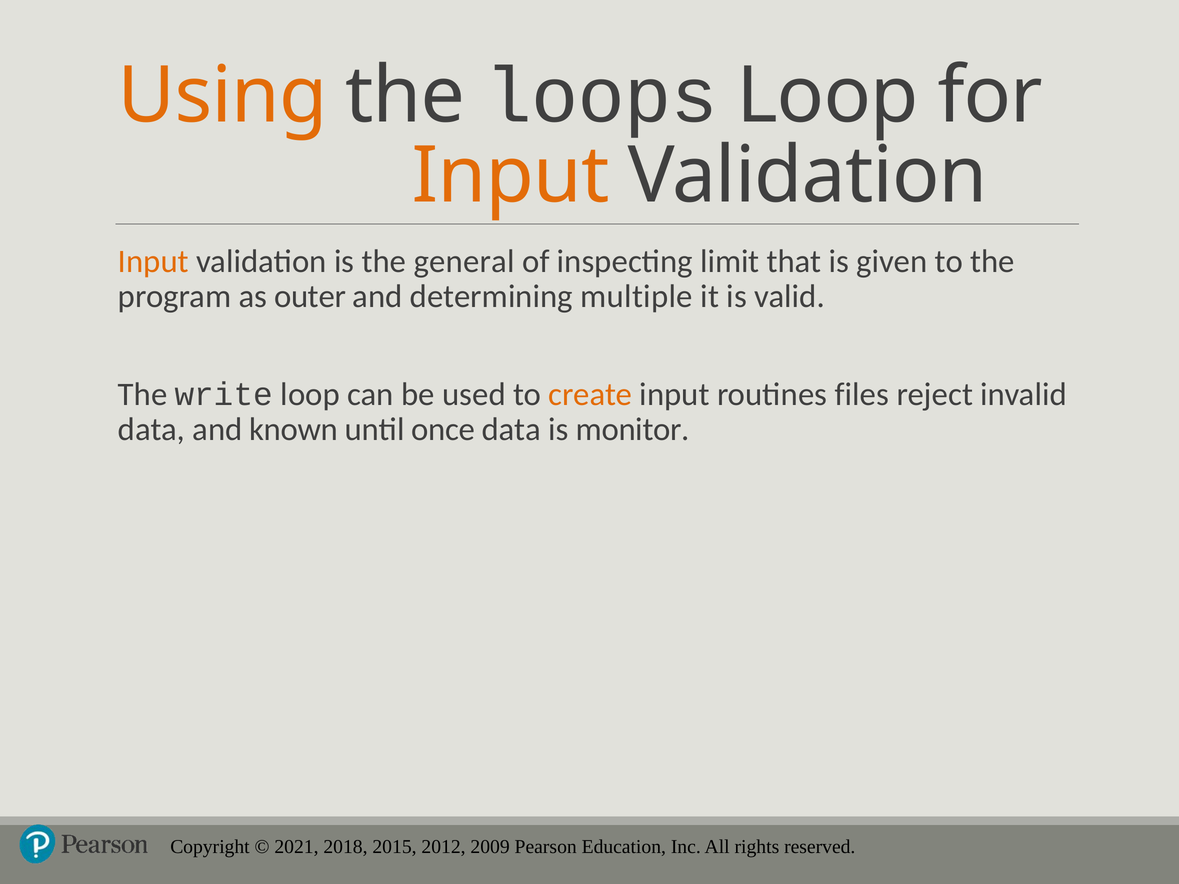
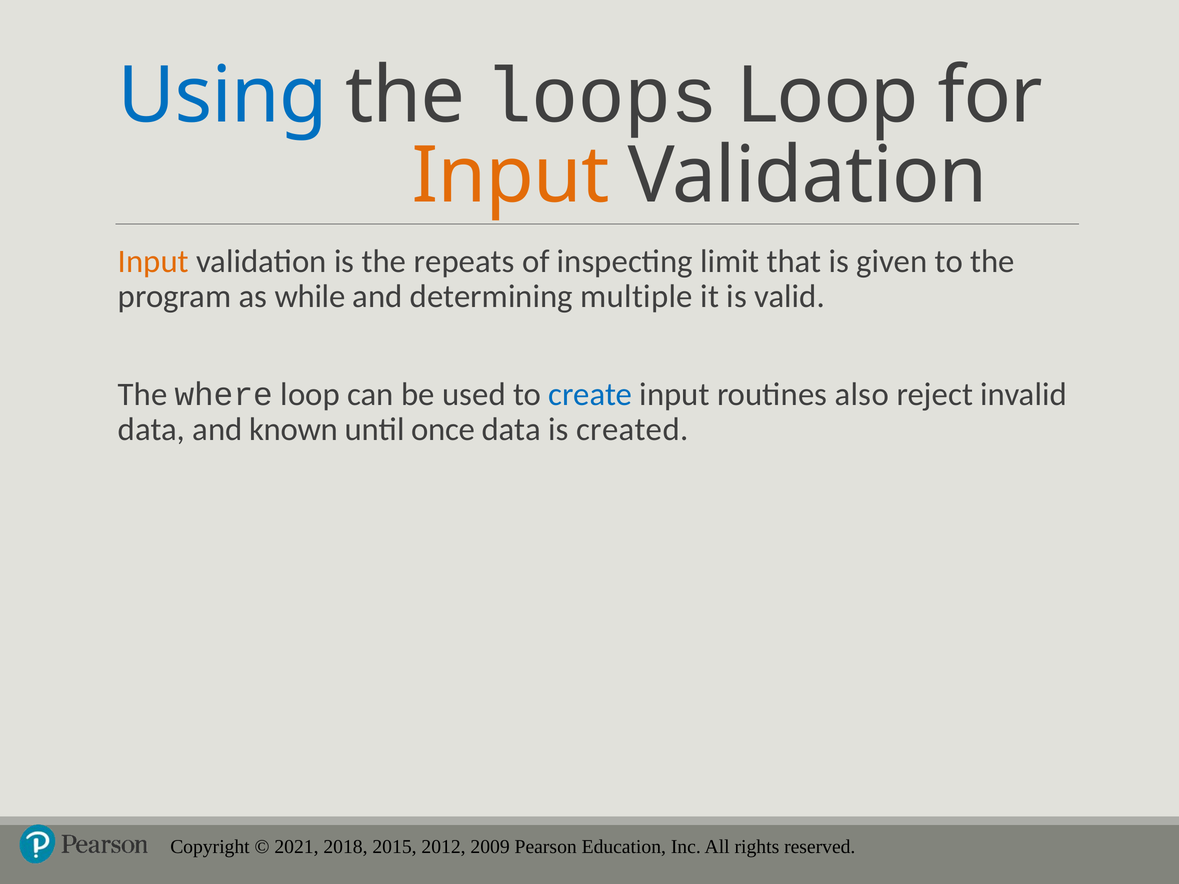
Using colour: orange -> blue
general: general -> repeats
outer: outer -> while
write: write -> where
create colour: orange -> blue
files: files -> also
monitor: monitor -> created
